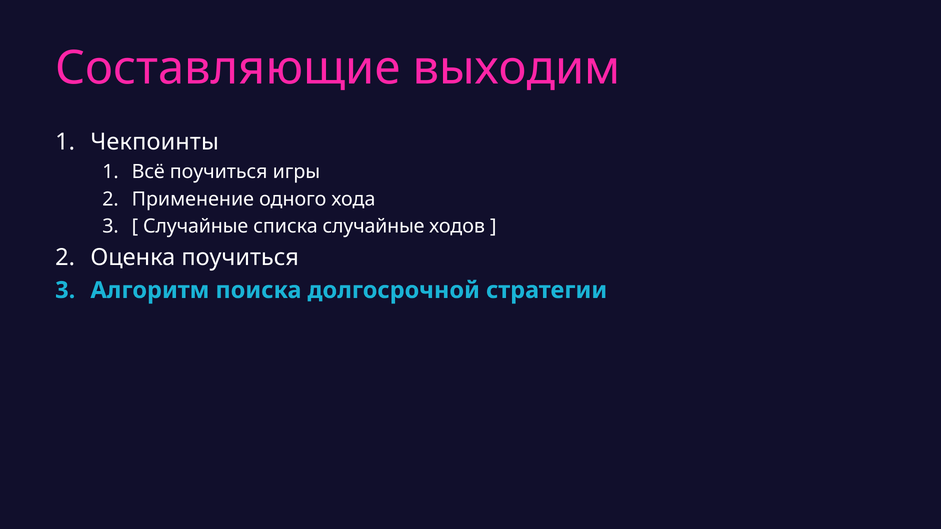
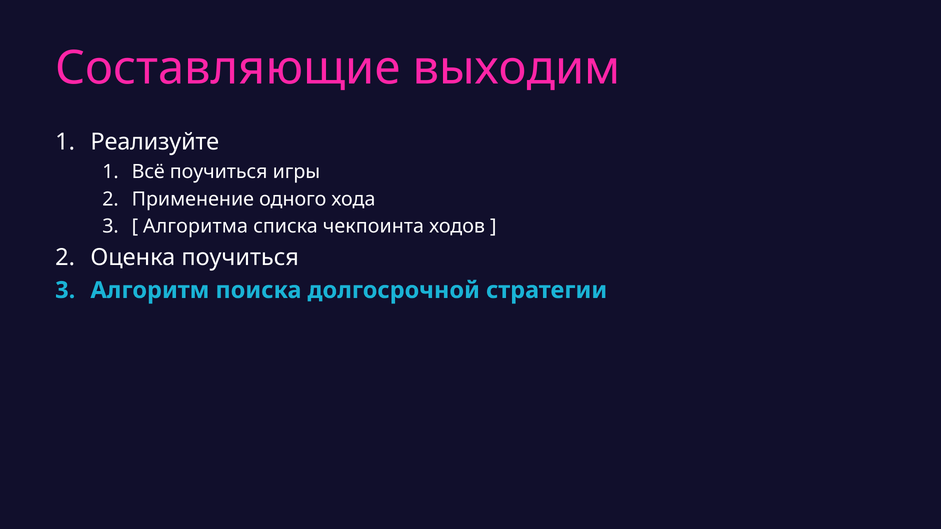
Чекпоинты: Чекпоинты -> Реализуйте
Случайные at (196, 227): Случайные -> Алгоритма
списка случайные: случайные -> чекпоинта
